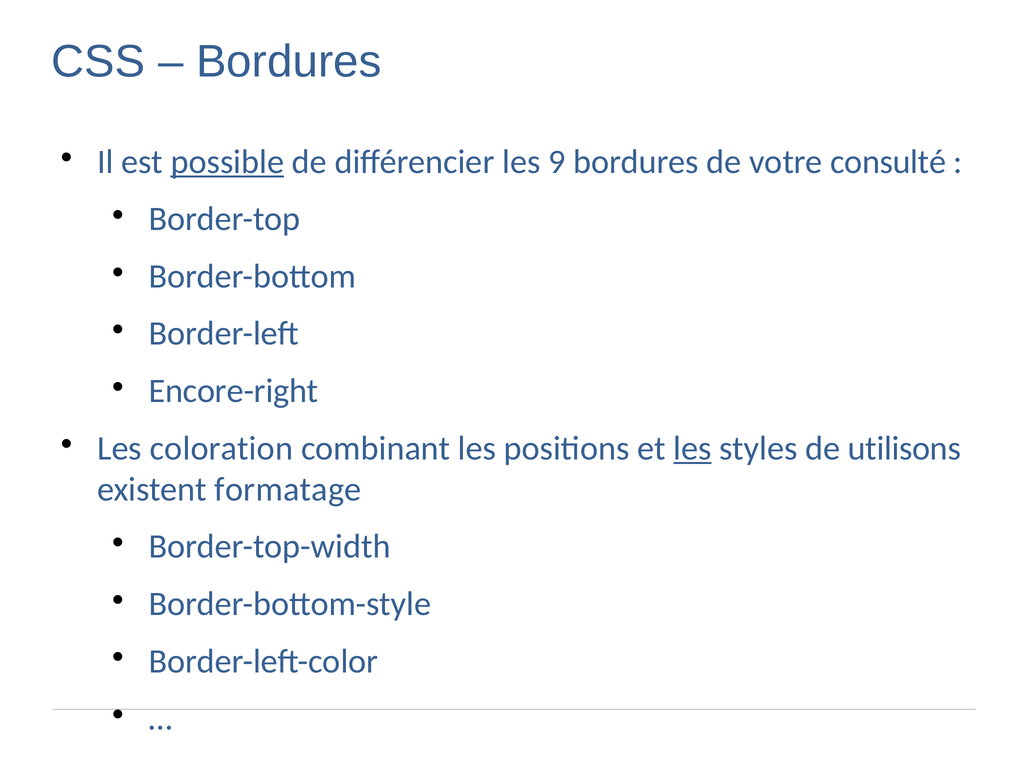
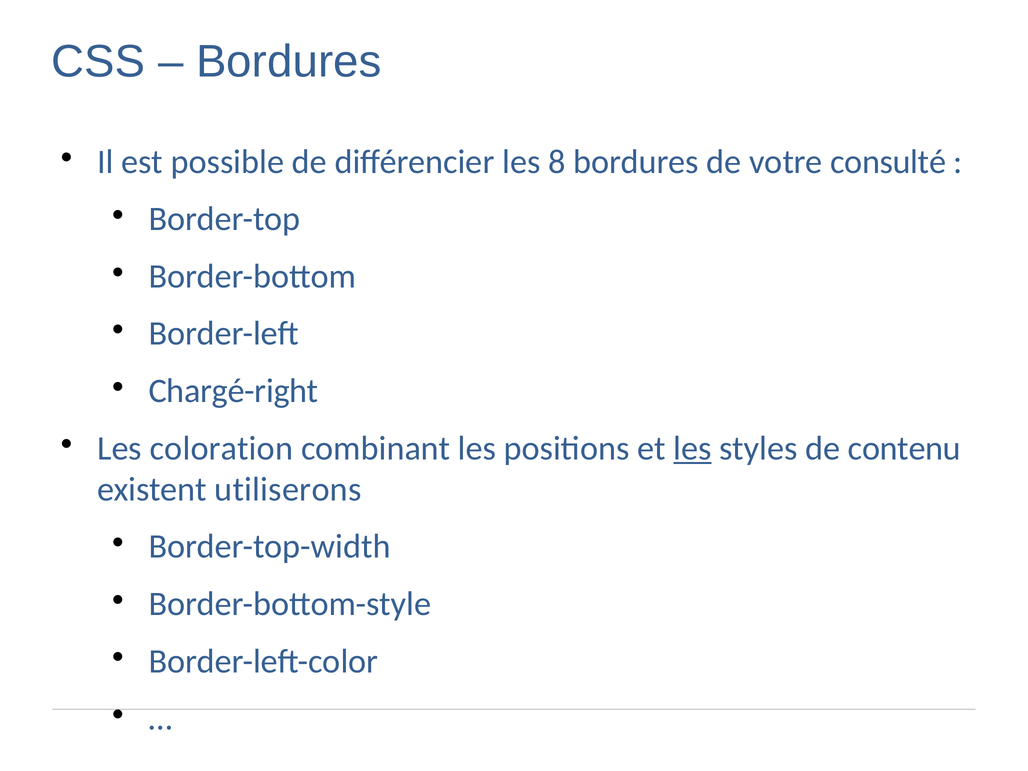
possible underline: present -> none
9: 9 -> 8
Encore-right: Encore-right -> Chargé-right
utilisons: utilisons -> contenu
formatage: formatage -> utiliserons
